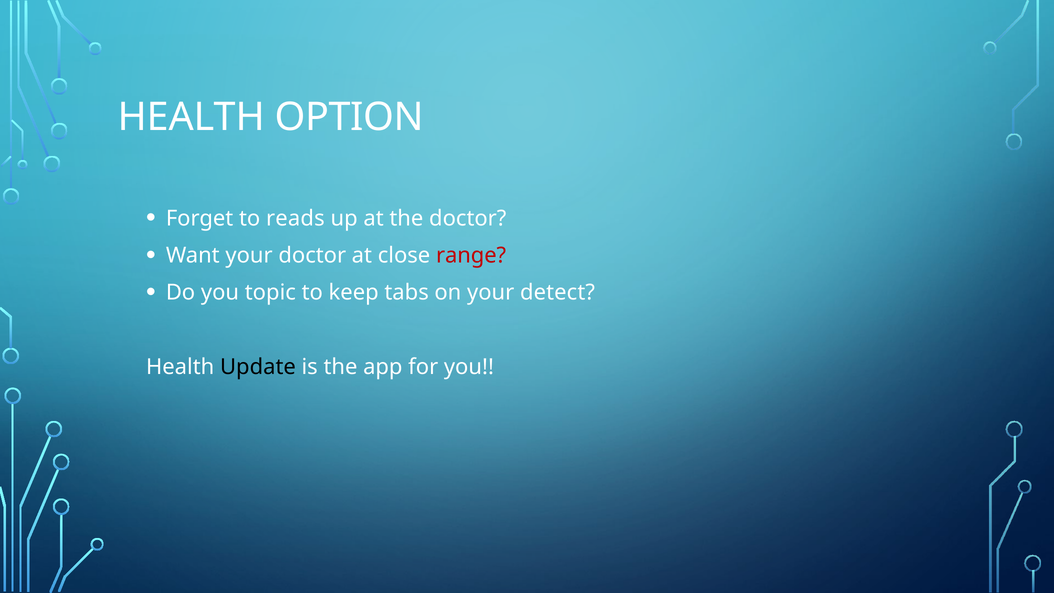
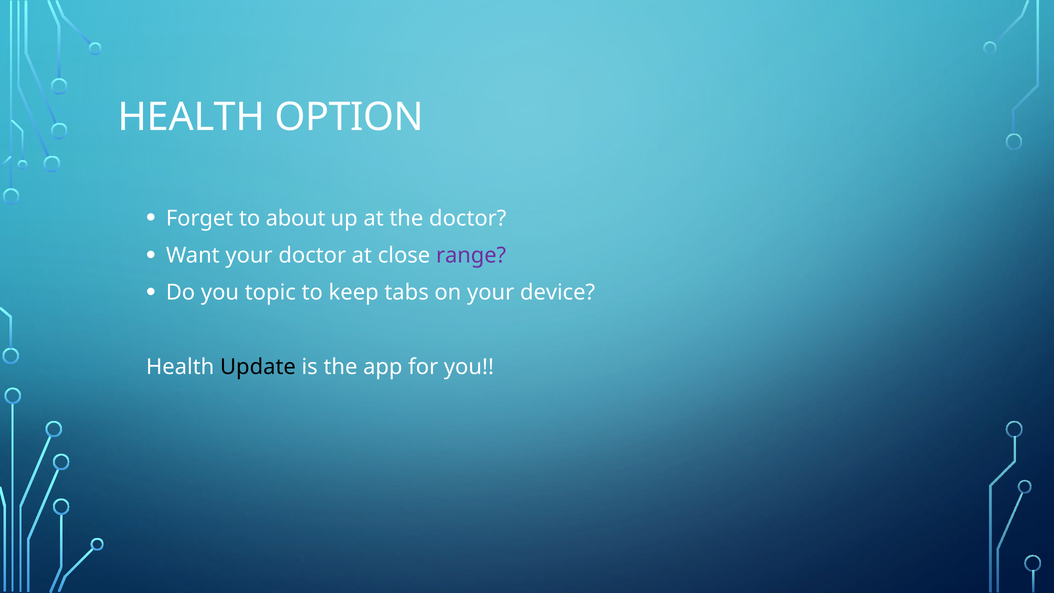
reads: reads -> about
range colour: red -> purple
detect: detect -> device
